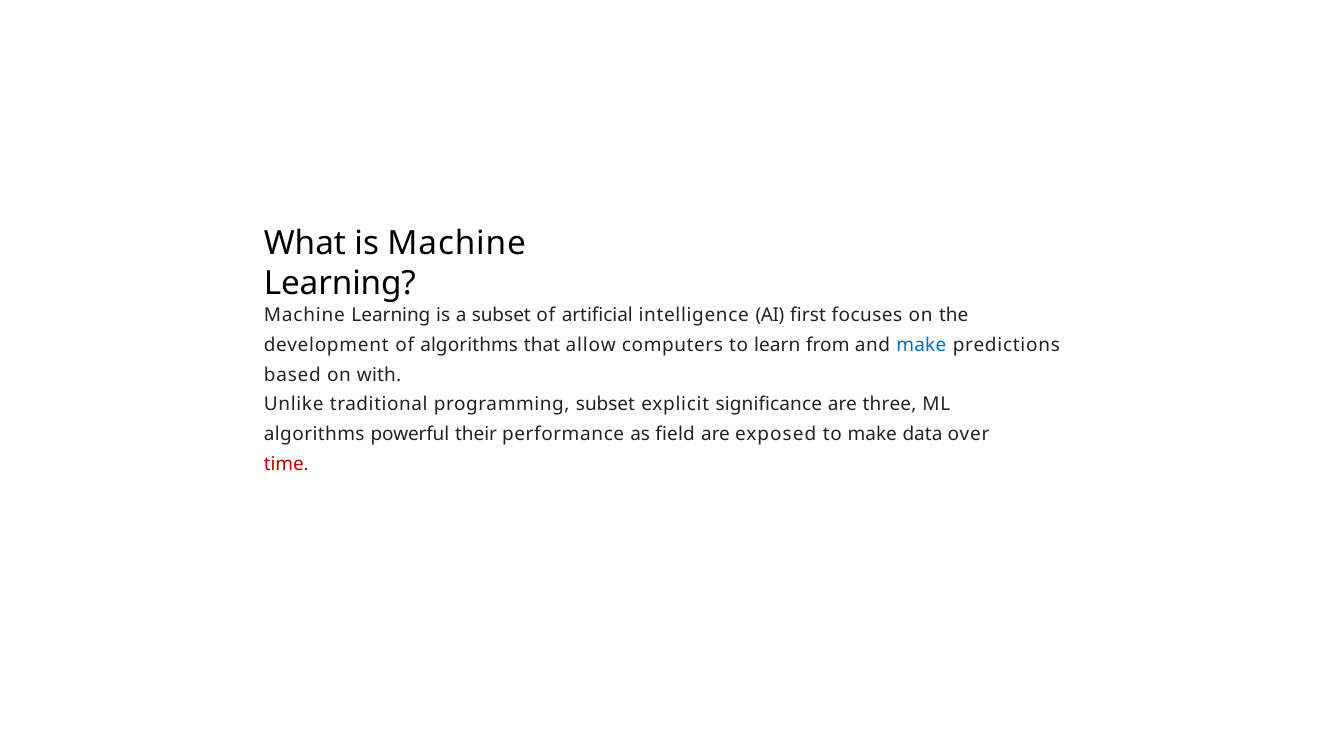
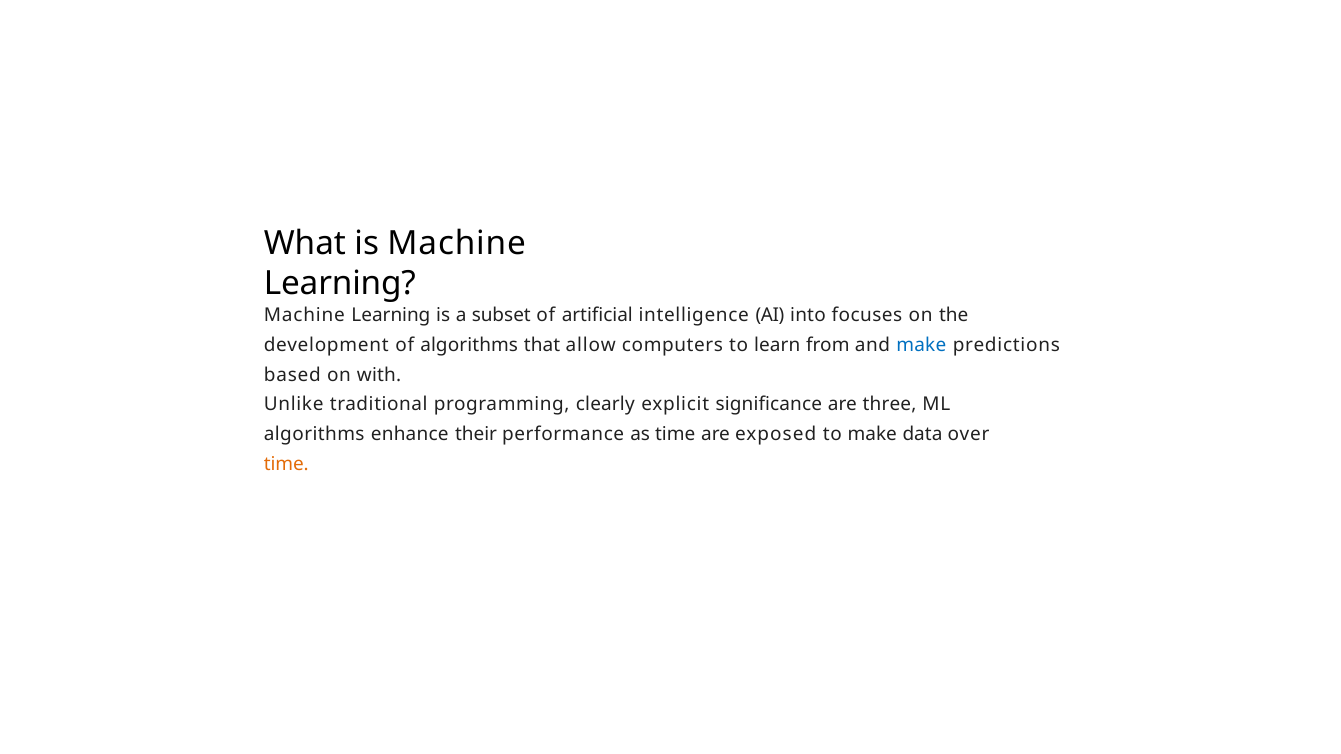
first: first -> into
programming subset: subset -> clearly
powerful: powerful -> enhance
as field: field -> time
time at (286, 464) colour: red -> orange
